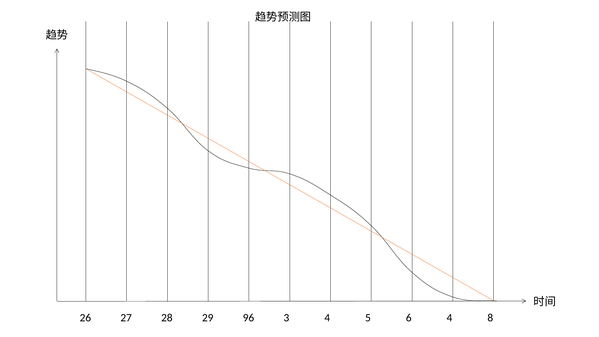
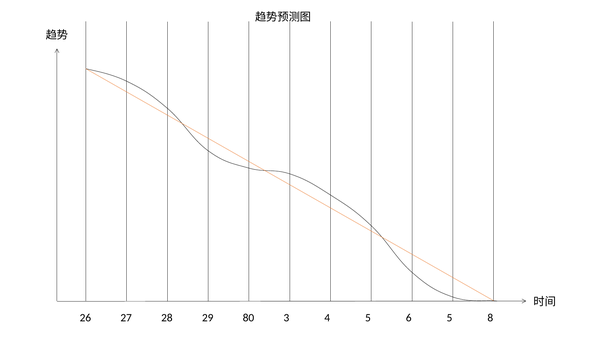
96: 96 -> 80
6 4: 4 -> 5
